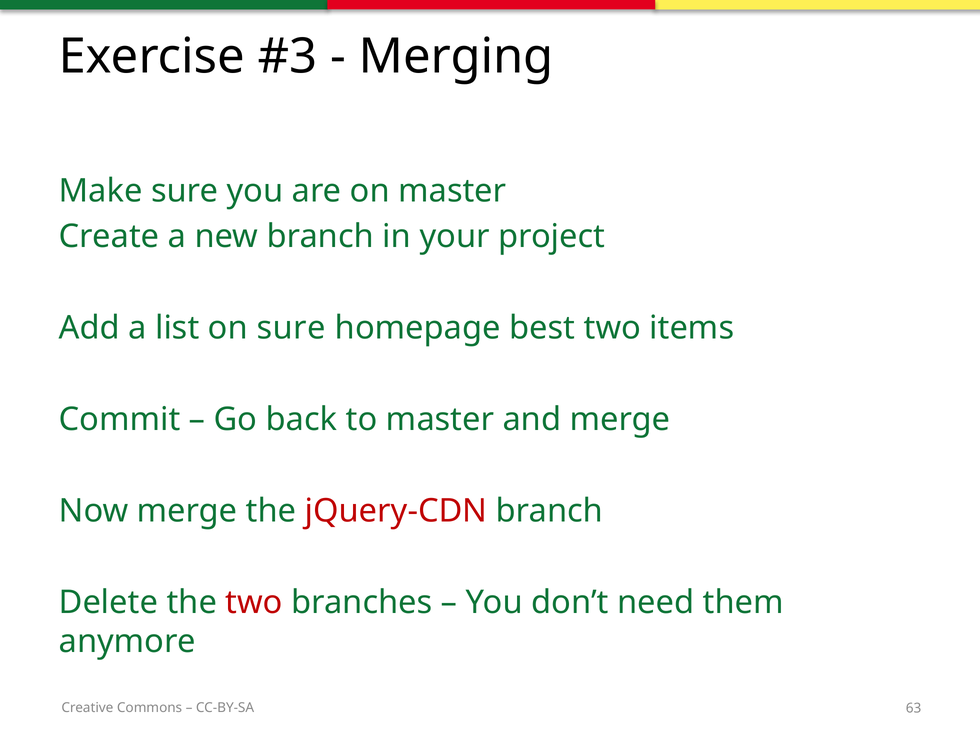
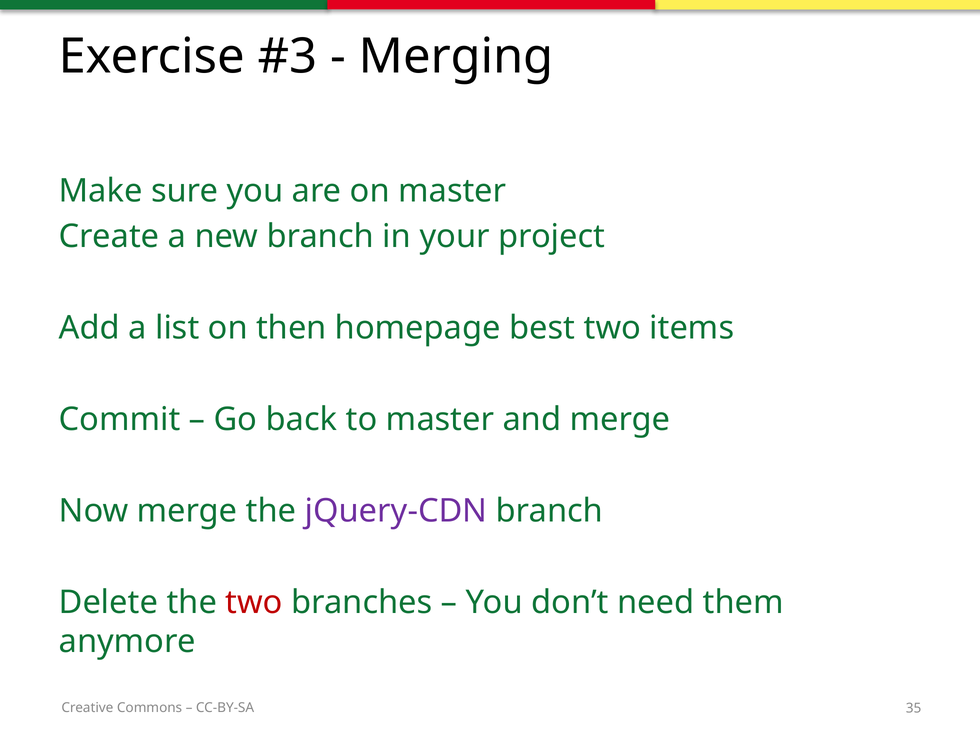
on sure: sure -> then
jQuery-CDN colour: red -> purple
63: 63 -> 35
